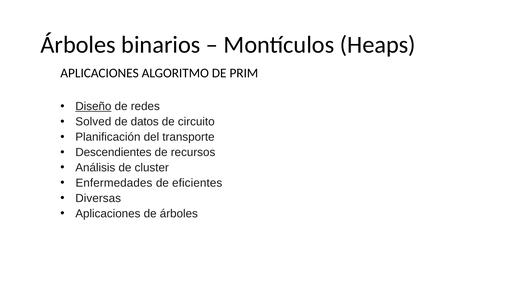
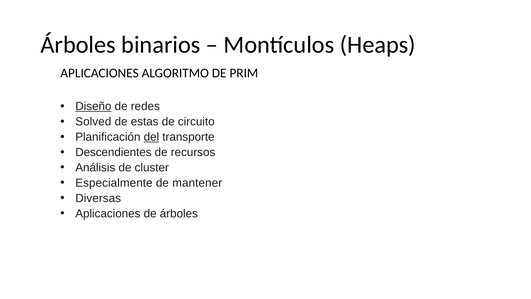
datos: datos -> estas
del underline: none -> present
Enfermedades: Enfermedades -> Especialmente
eficientes: eficientes -> mantener
